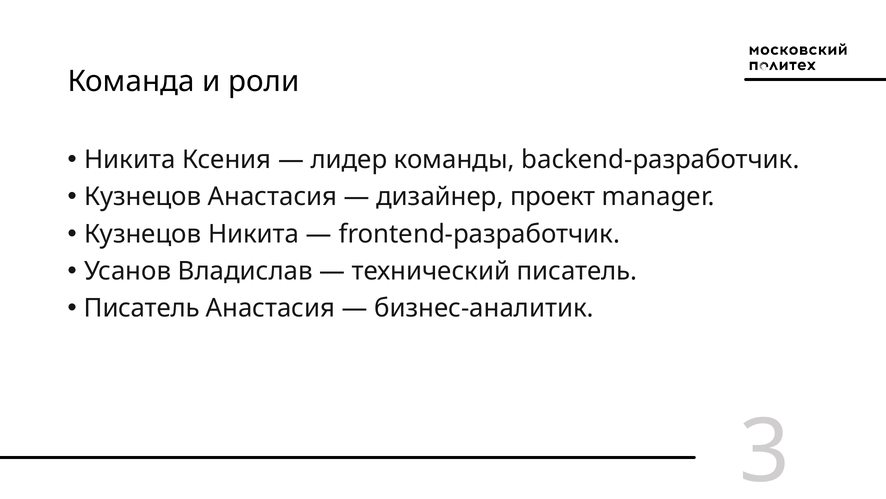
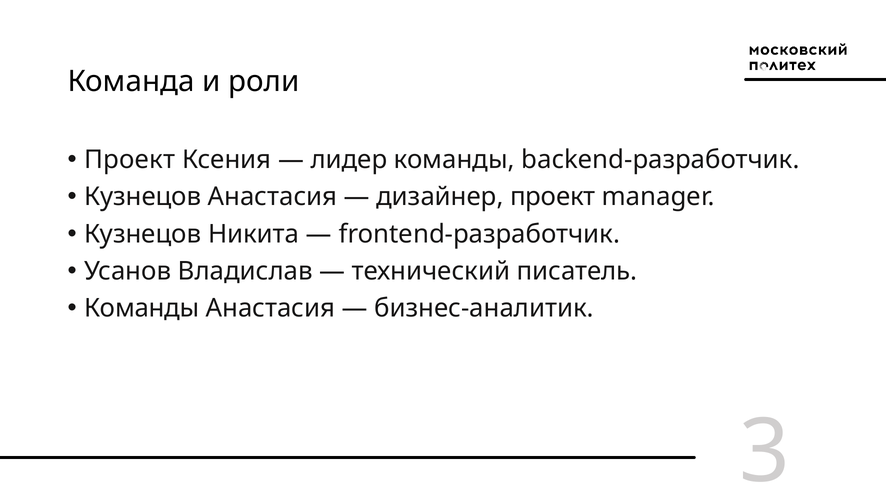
Никита at (130, 159): Никита -> Проект
Писатель at (142, 308): Писатель -> Команды
